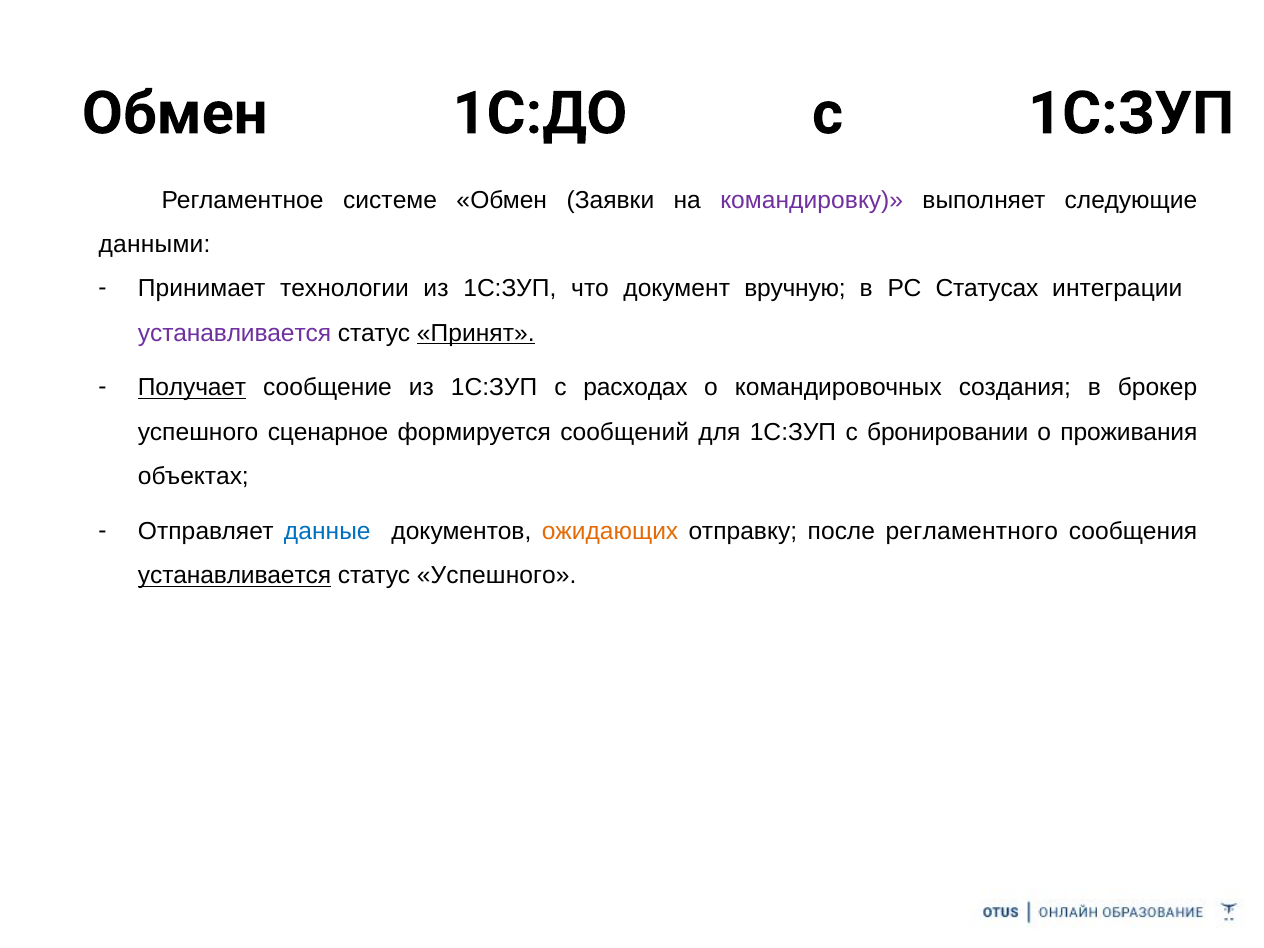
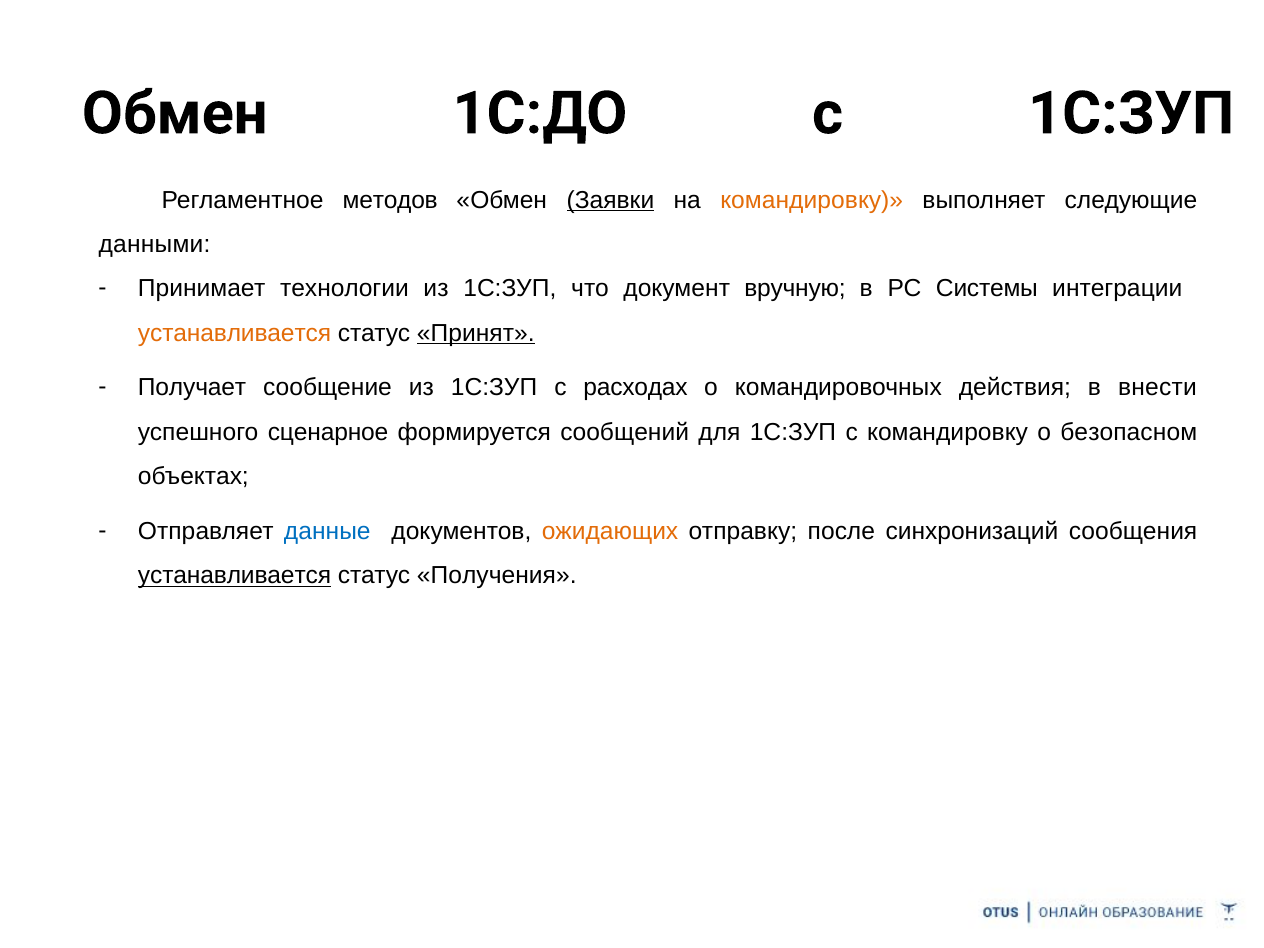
системе: системе -> методов
Заявки underline: none -> present
командировку at (812, 200) colour: purple -> orange
Статусах: Статусах -> Системы
устанавливается at (235, 333) colour: purple -> orange
Получает underline: present -> none
создания: создания -> действия
брокер: брокер -> внести
с бронировании: бронировании -> командировку
проживания: проживания -> безопасном
регламентного: регламентного -> синхронизаций
статус Успешного: Успешного -> Получения
